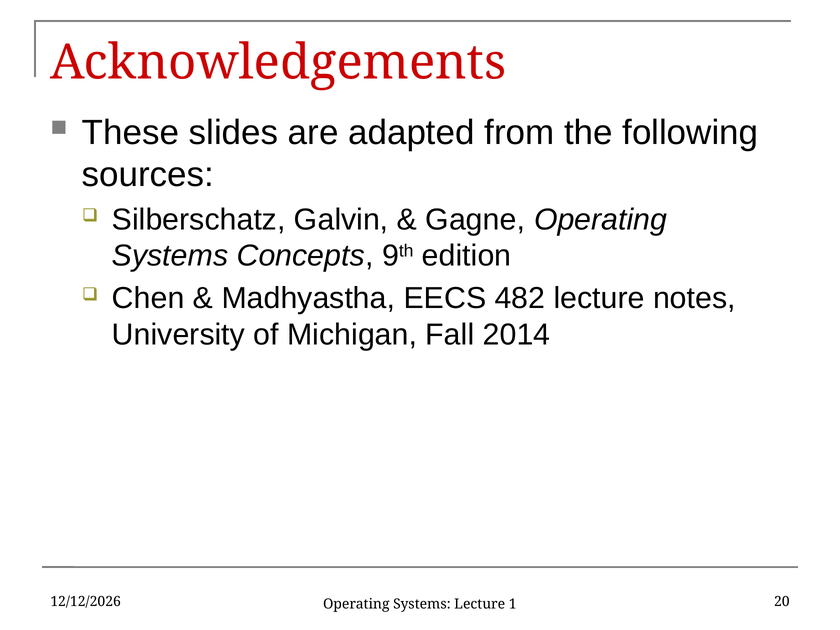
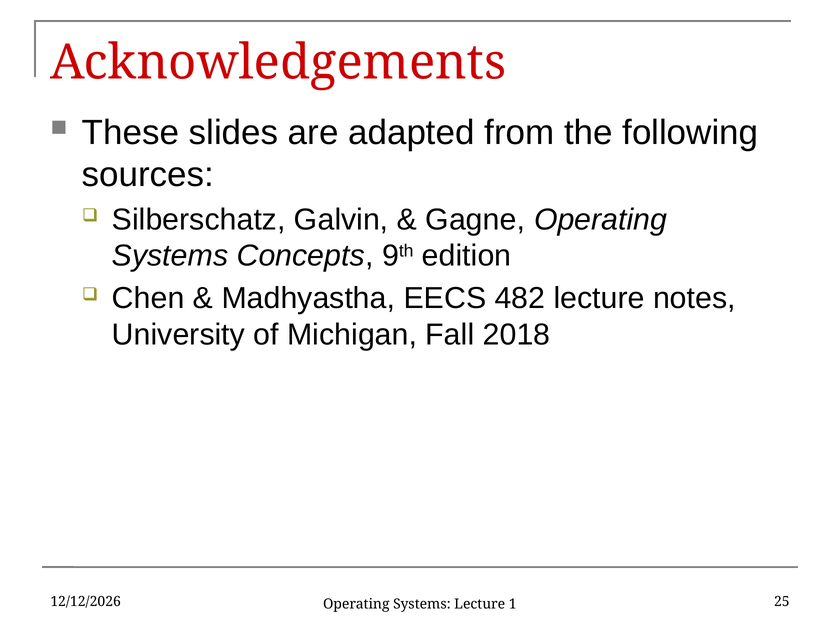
2014: 2014 -> 2018
20: 20 -> 25
